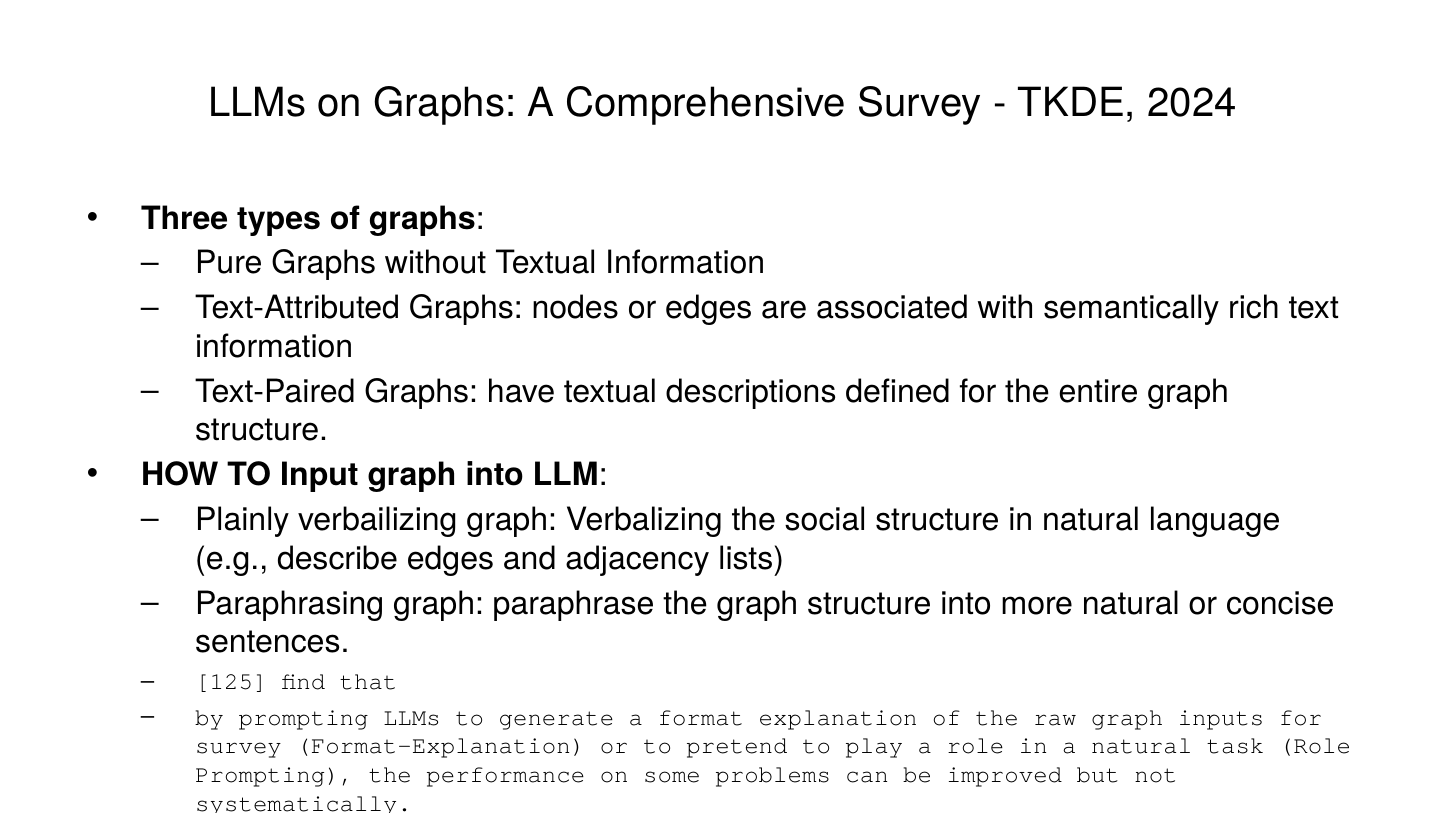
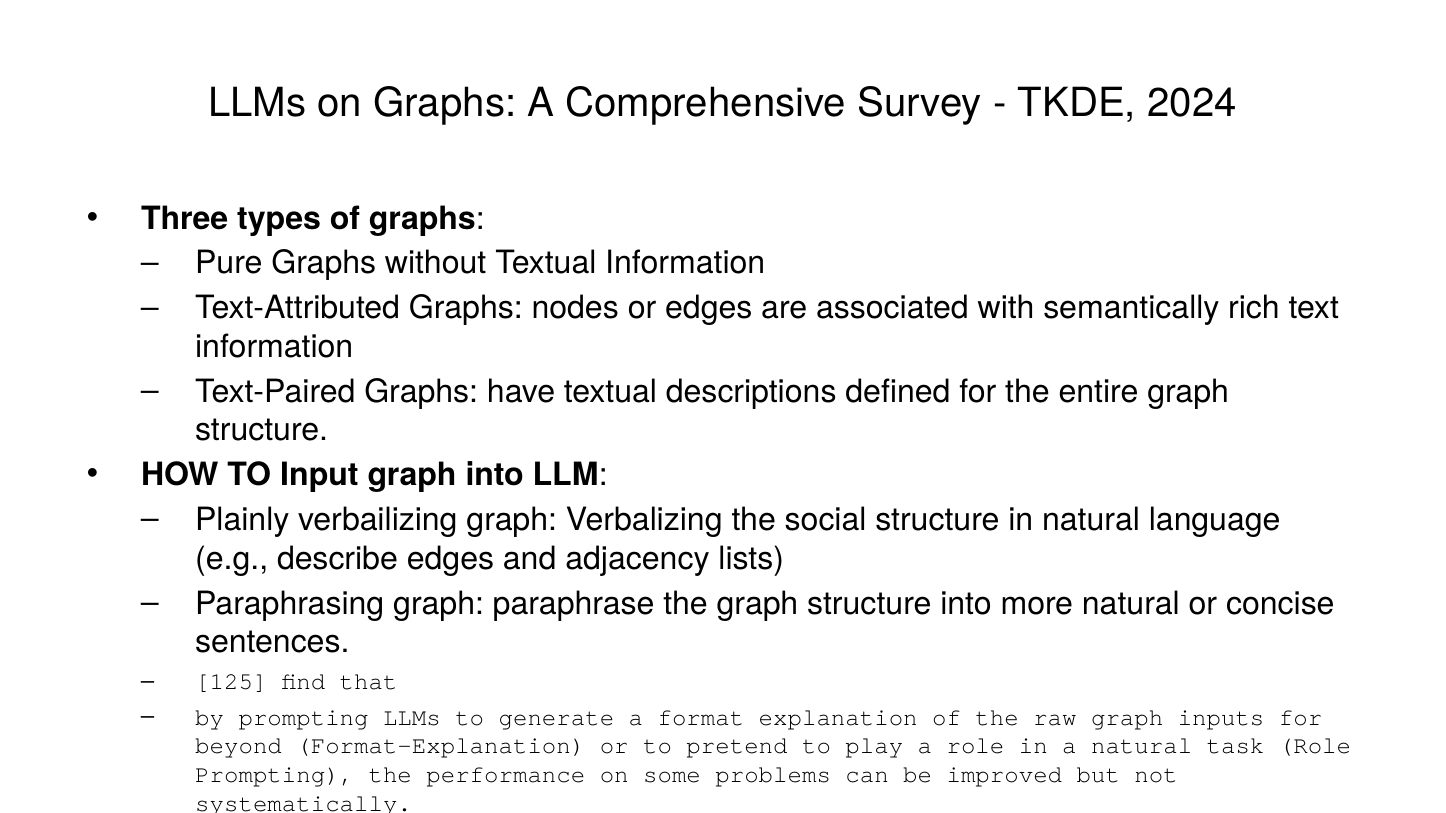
survey at (239, 746): survey -> beyond
